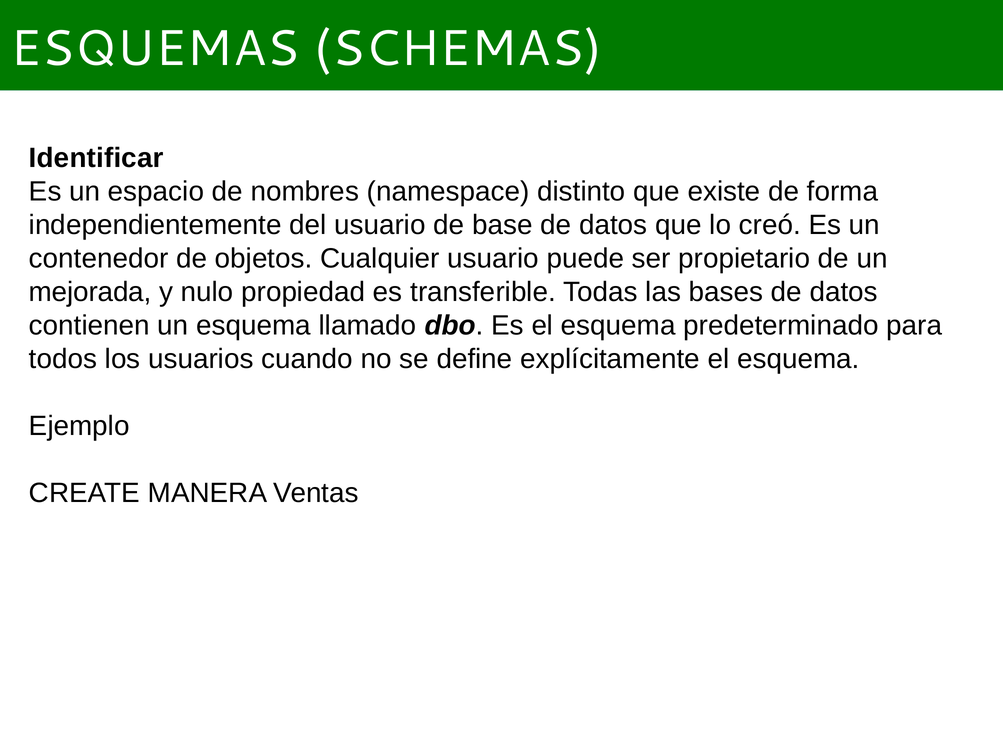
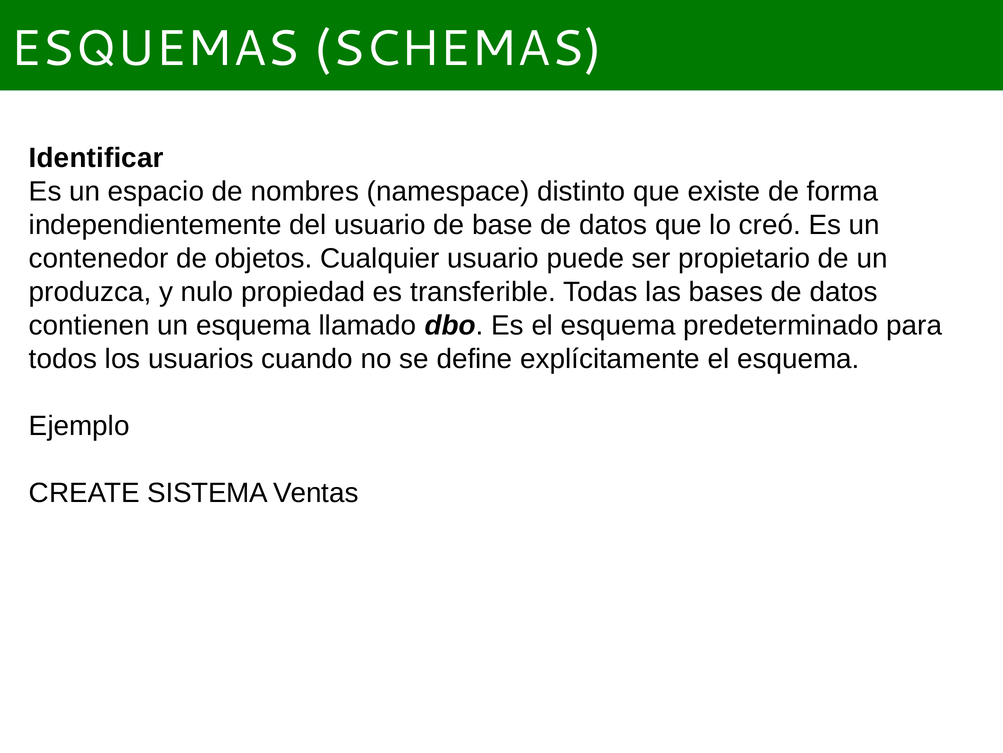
mejorada: mejorada -> produzca
MANERA: MANERA -> SISTEMA
